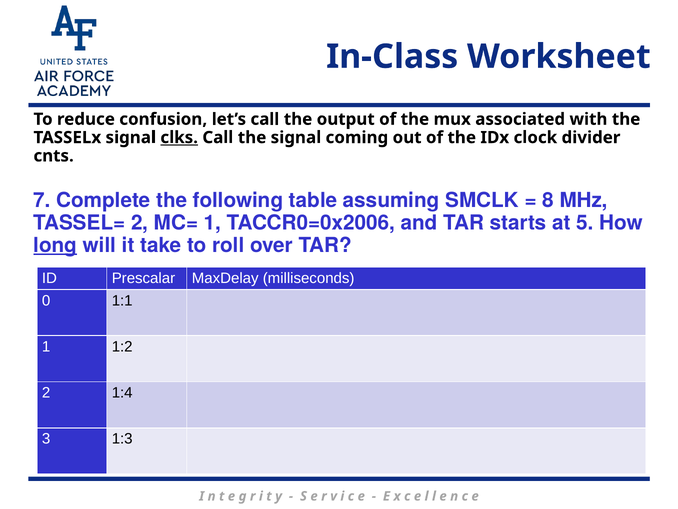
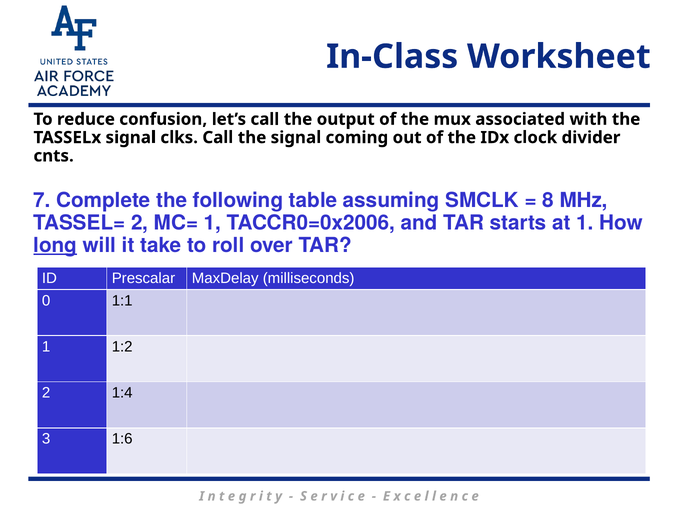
clks underline: present -> none
at 5: 5 -> 1
1:3: 1:3 -> 1:6
